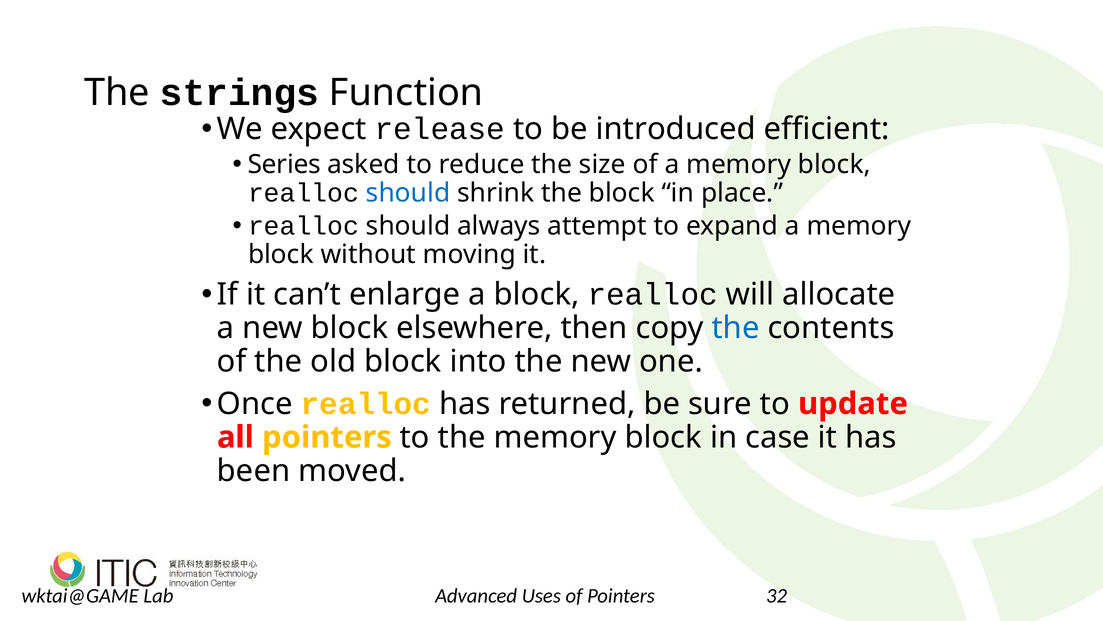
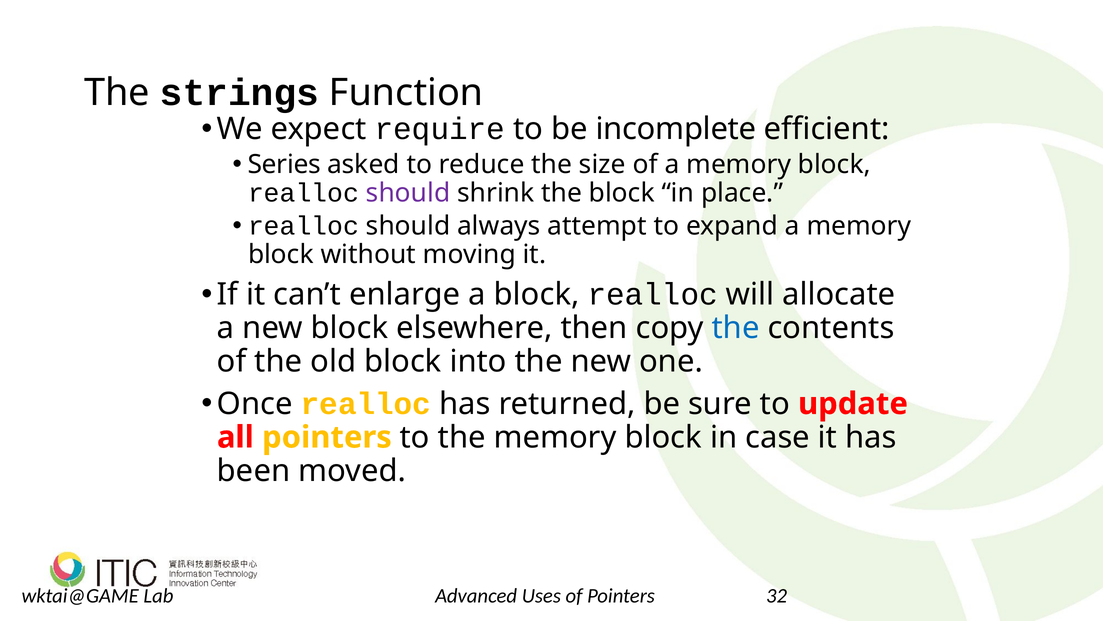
release: release -> require
introduced: introduced -> incomplete
should at (408, 193) colour: blue -> purple
